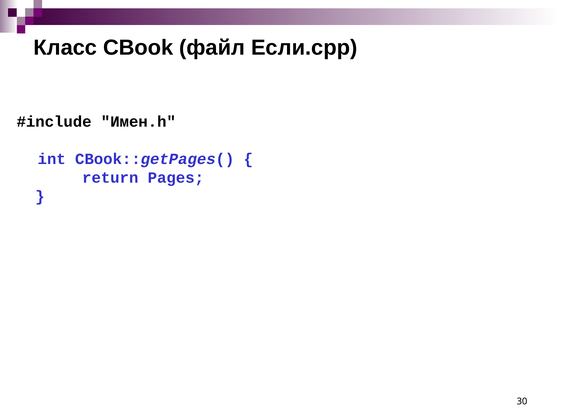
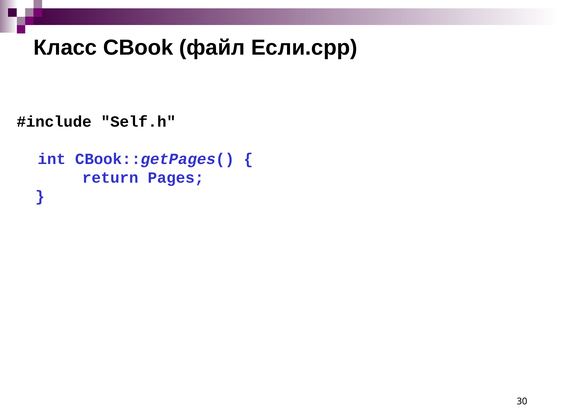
Имен.h: Имен.h -> Self.h
